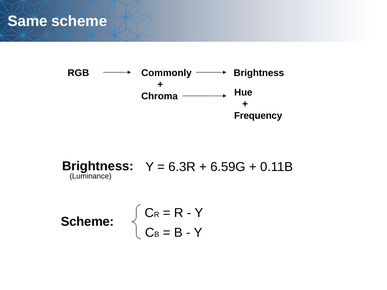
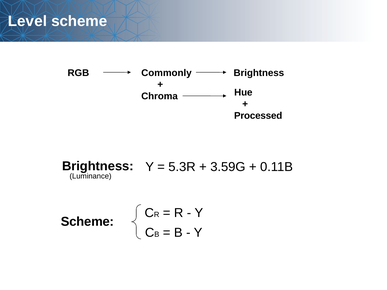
Same: Same -> Level
Frequency: Frequency -> Processed
6.3R: 6.3R -> 5.3R
6.59G: 6.59G -> 3.59G
